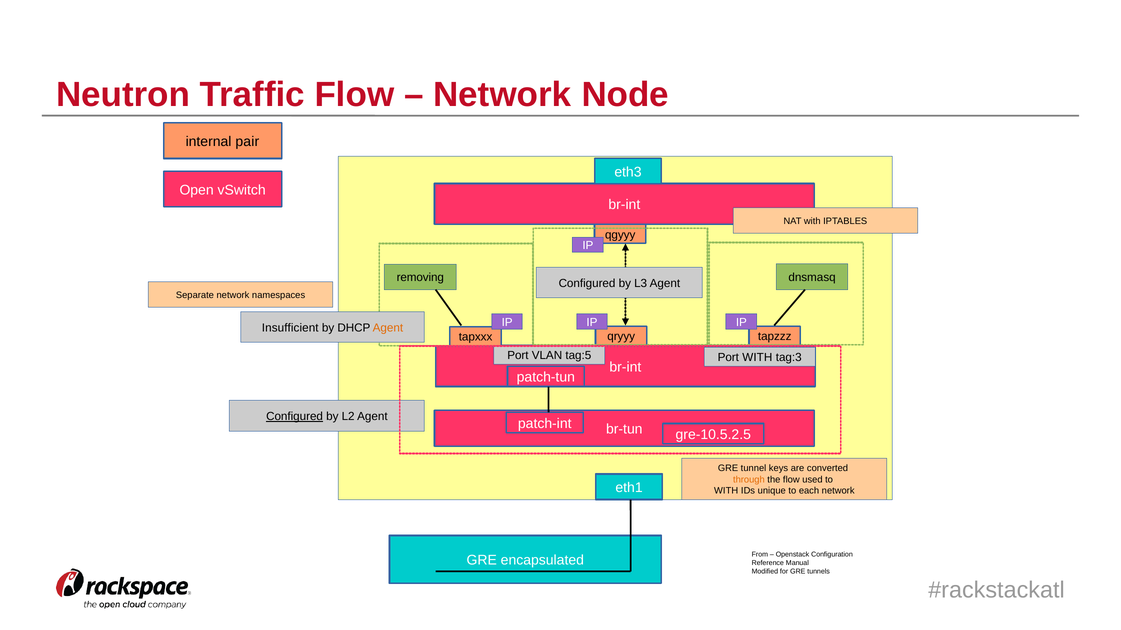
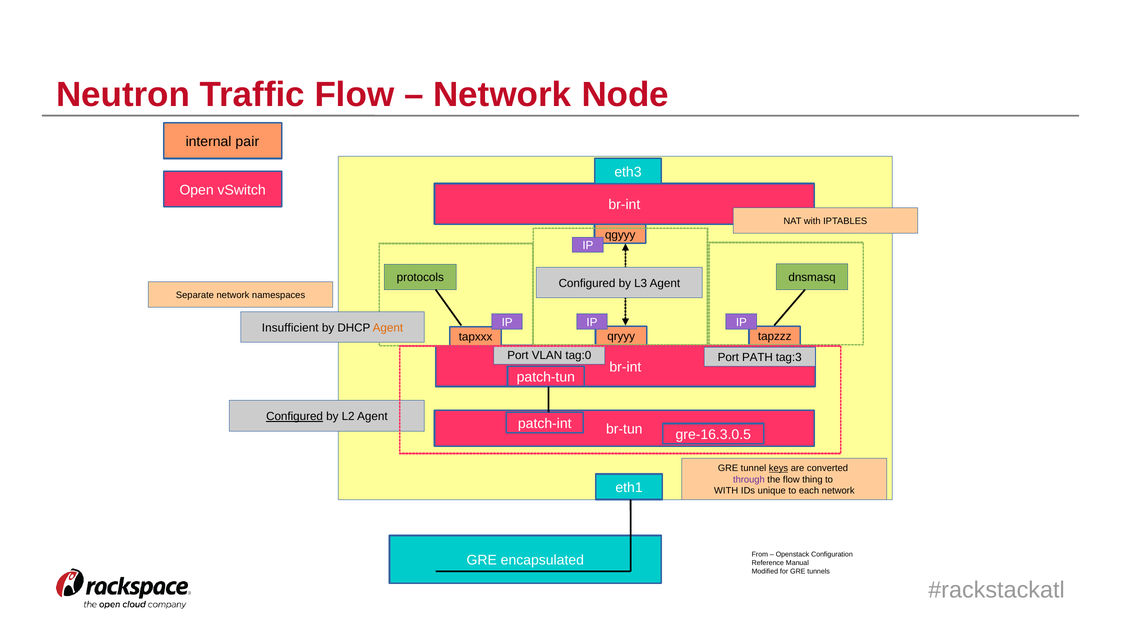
removing: removing -> protocols
tag:5: tag:5 -> tag:0
Port WITH: WITH -> PATH
gre-10.5.2.5: gre-10.5.2.5 -> gre-16.3.0.5
keys underline: none -> present
through colour: orange -> purple
used: used -> thing
